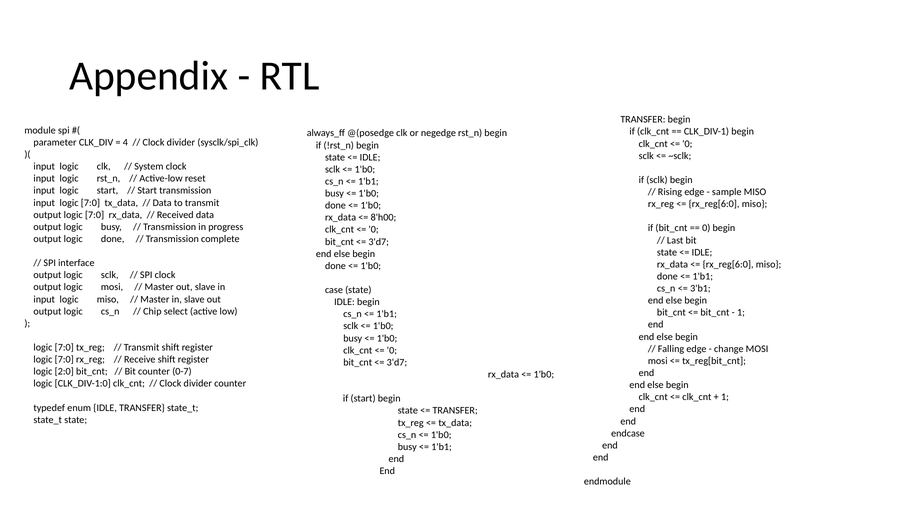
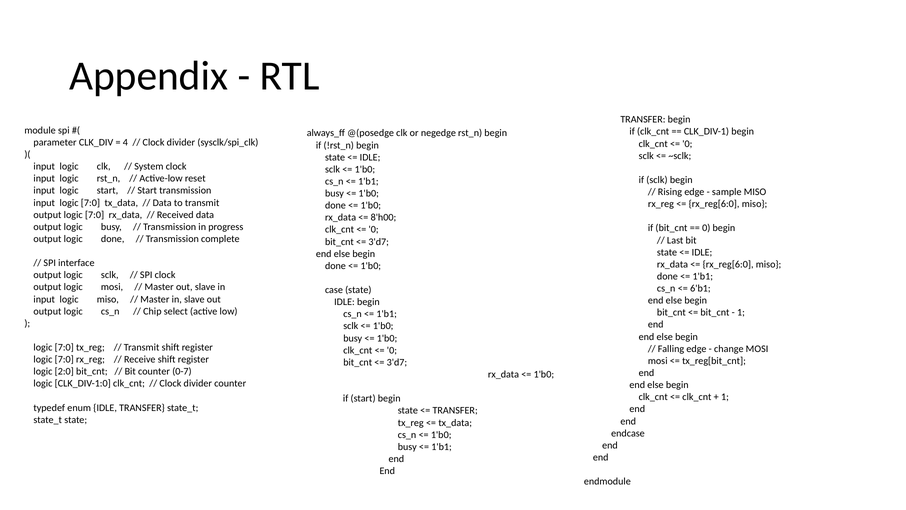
3'b1: 3'b1 -> 6'b1
